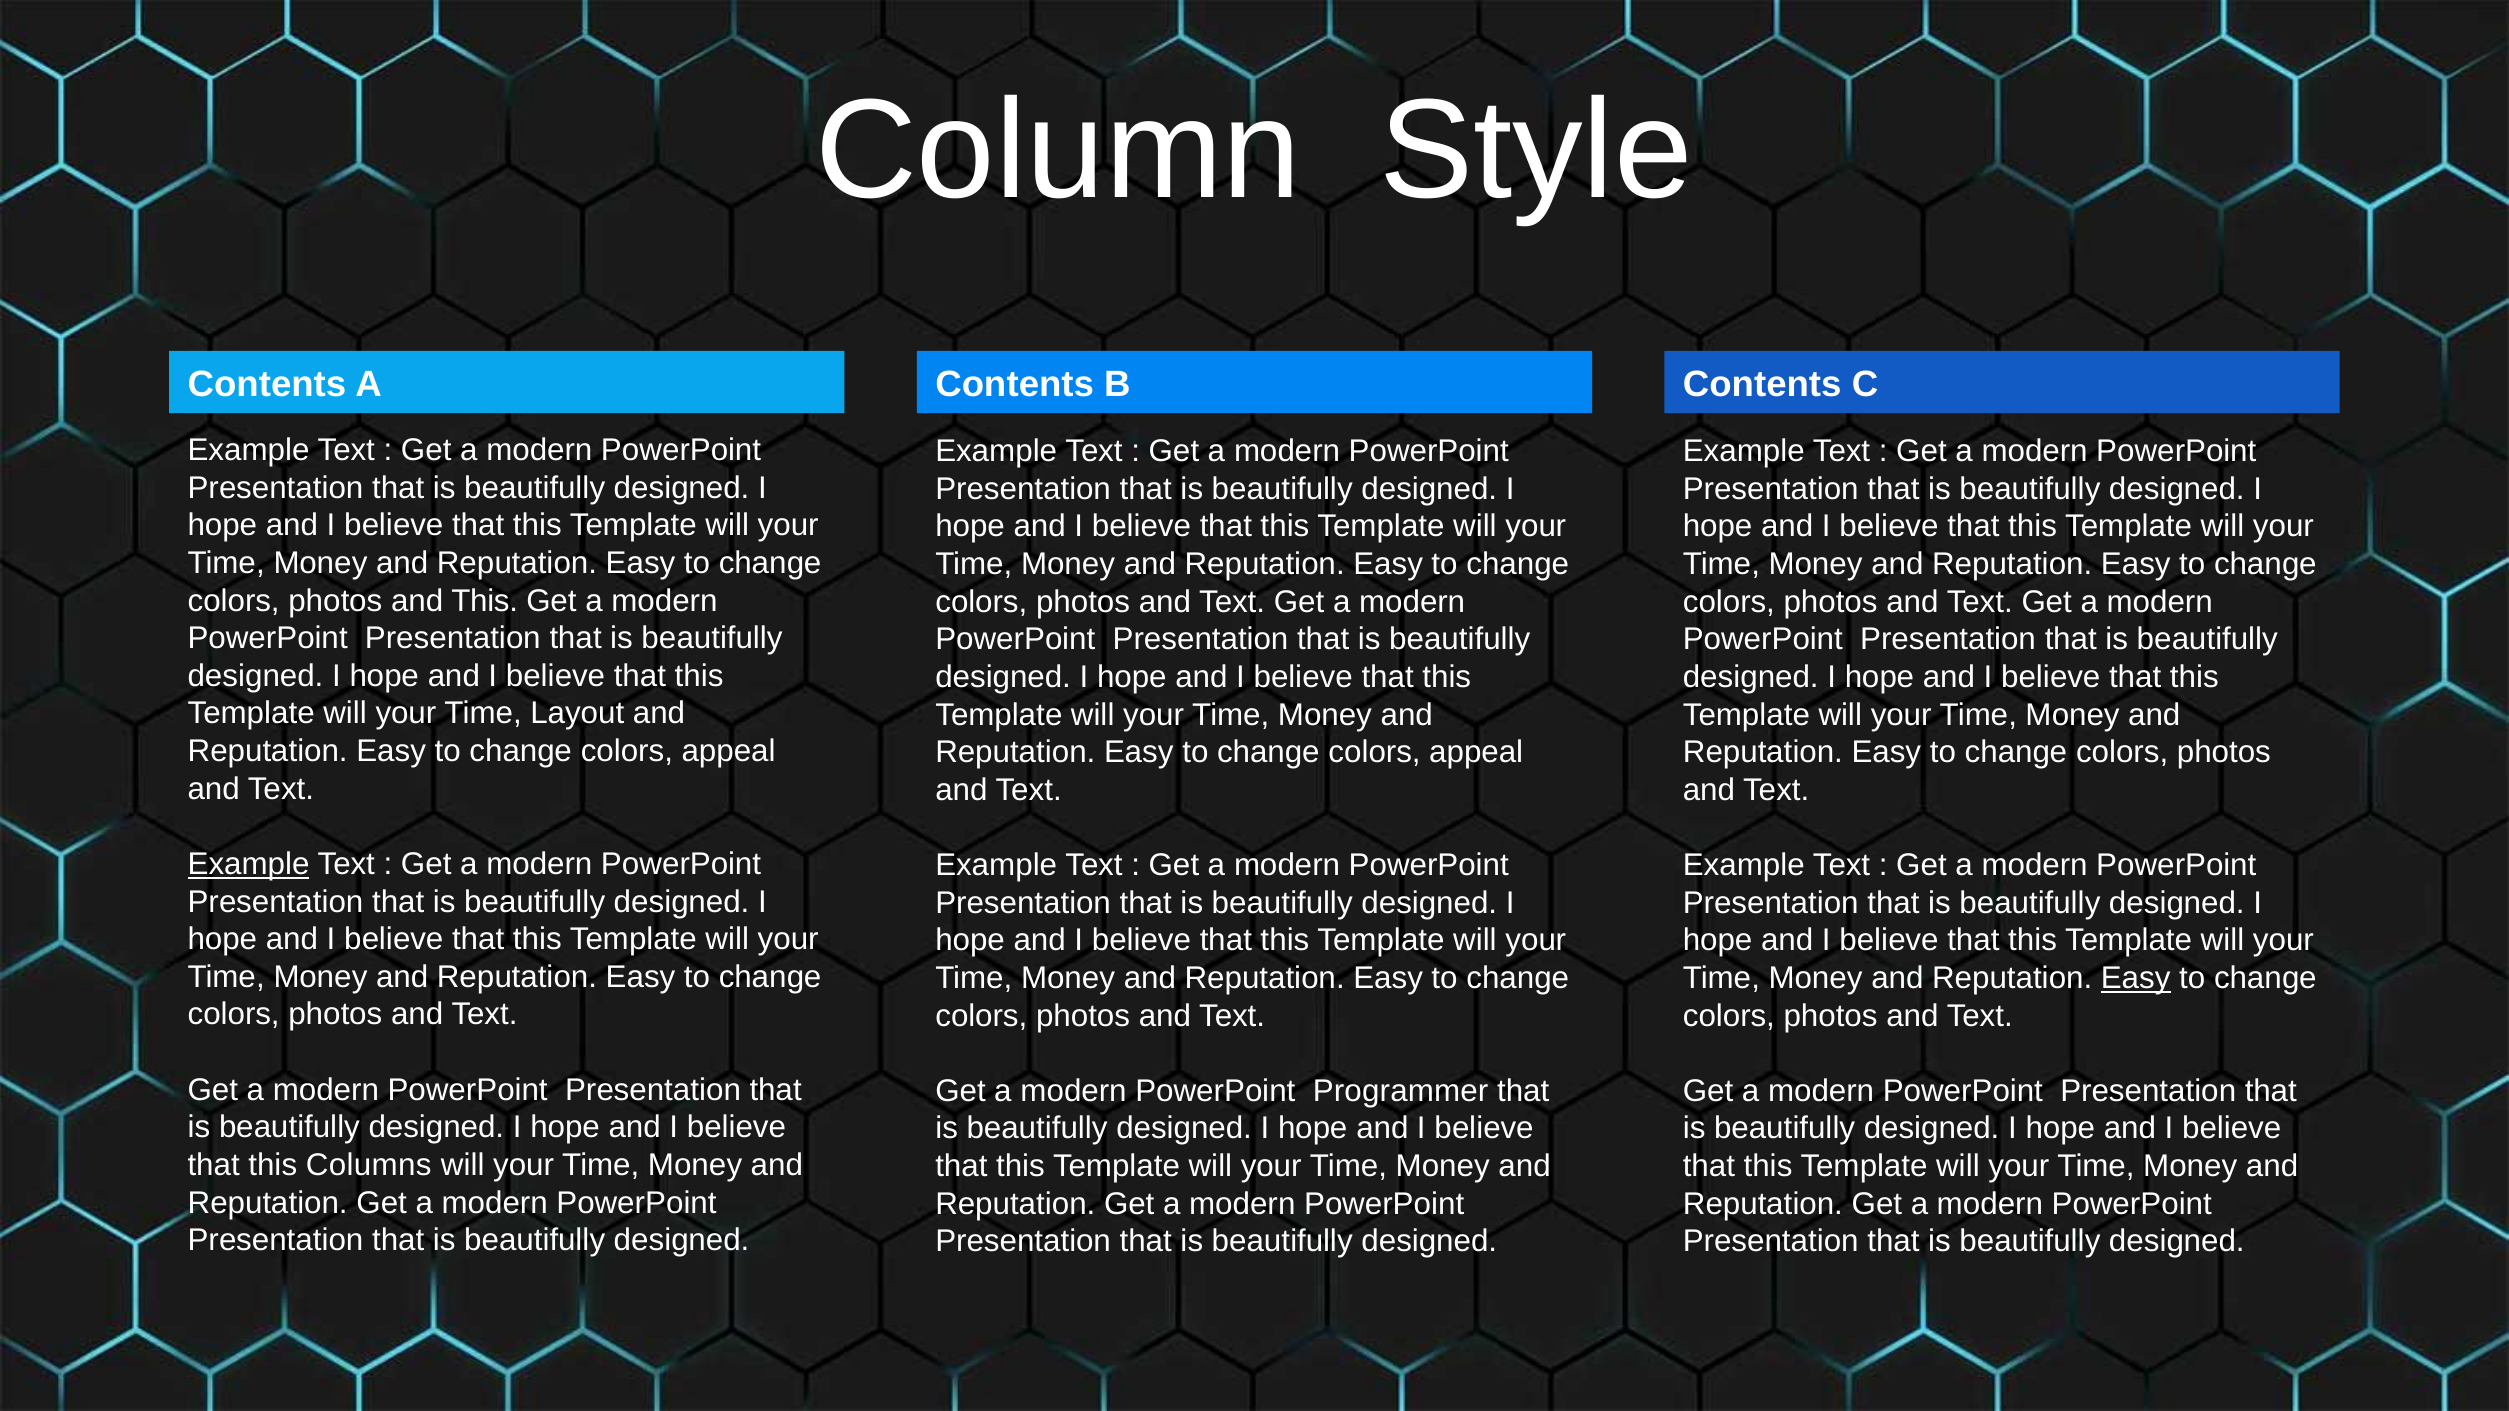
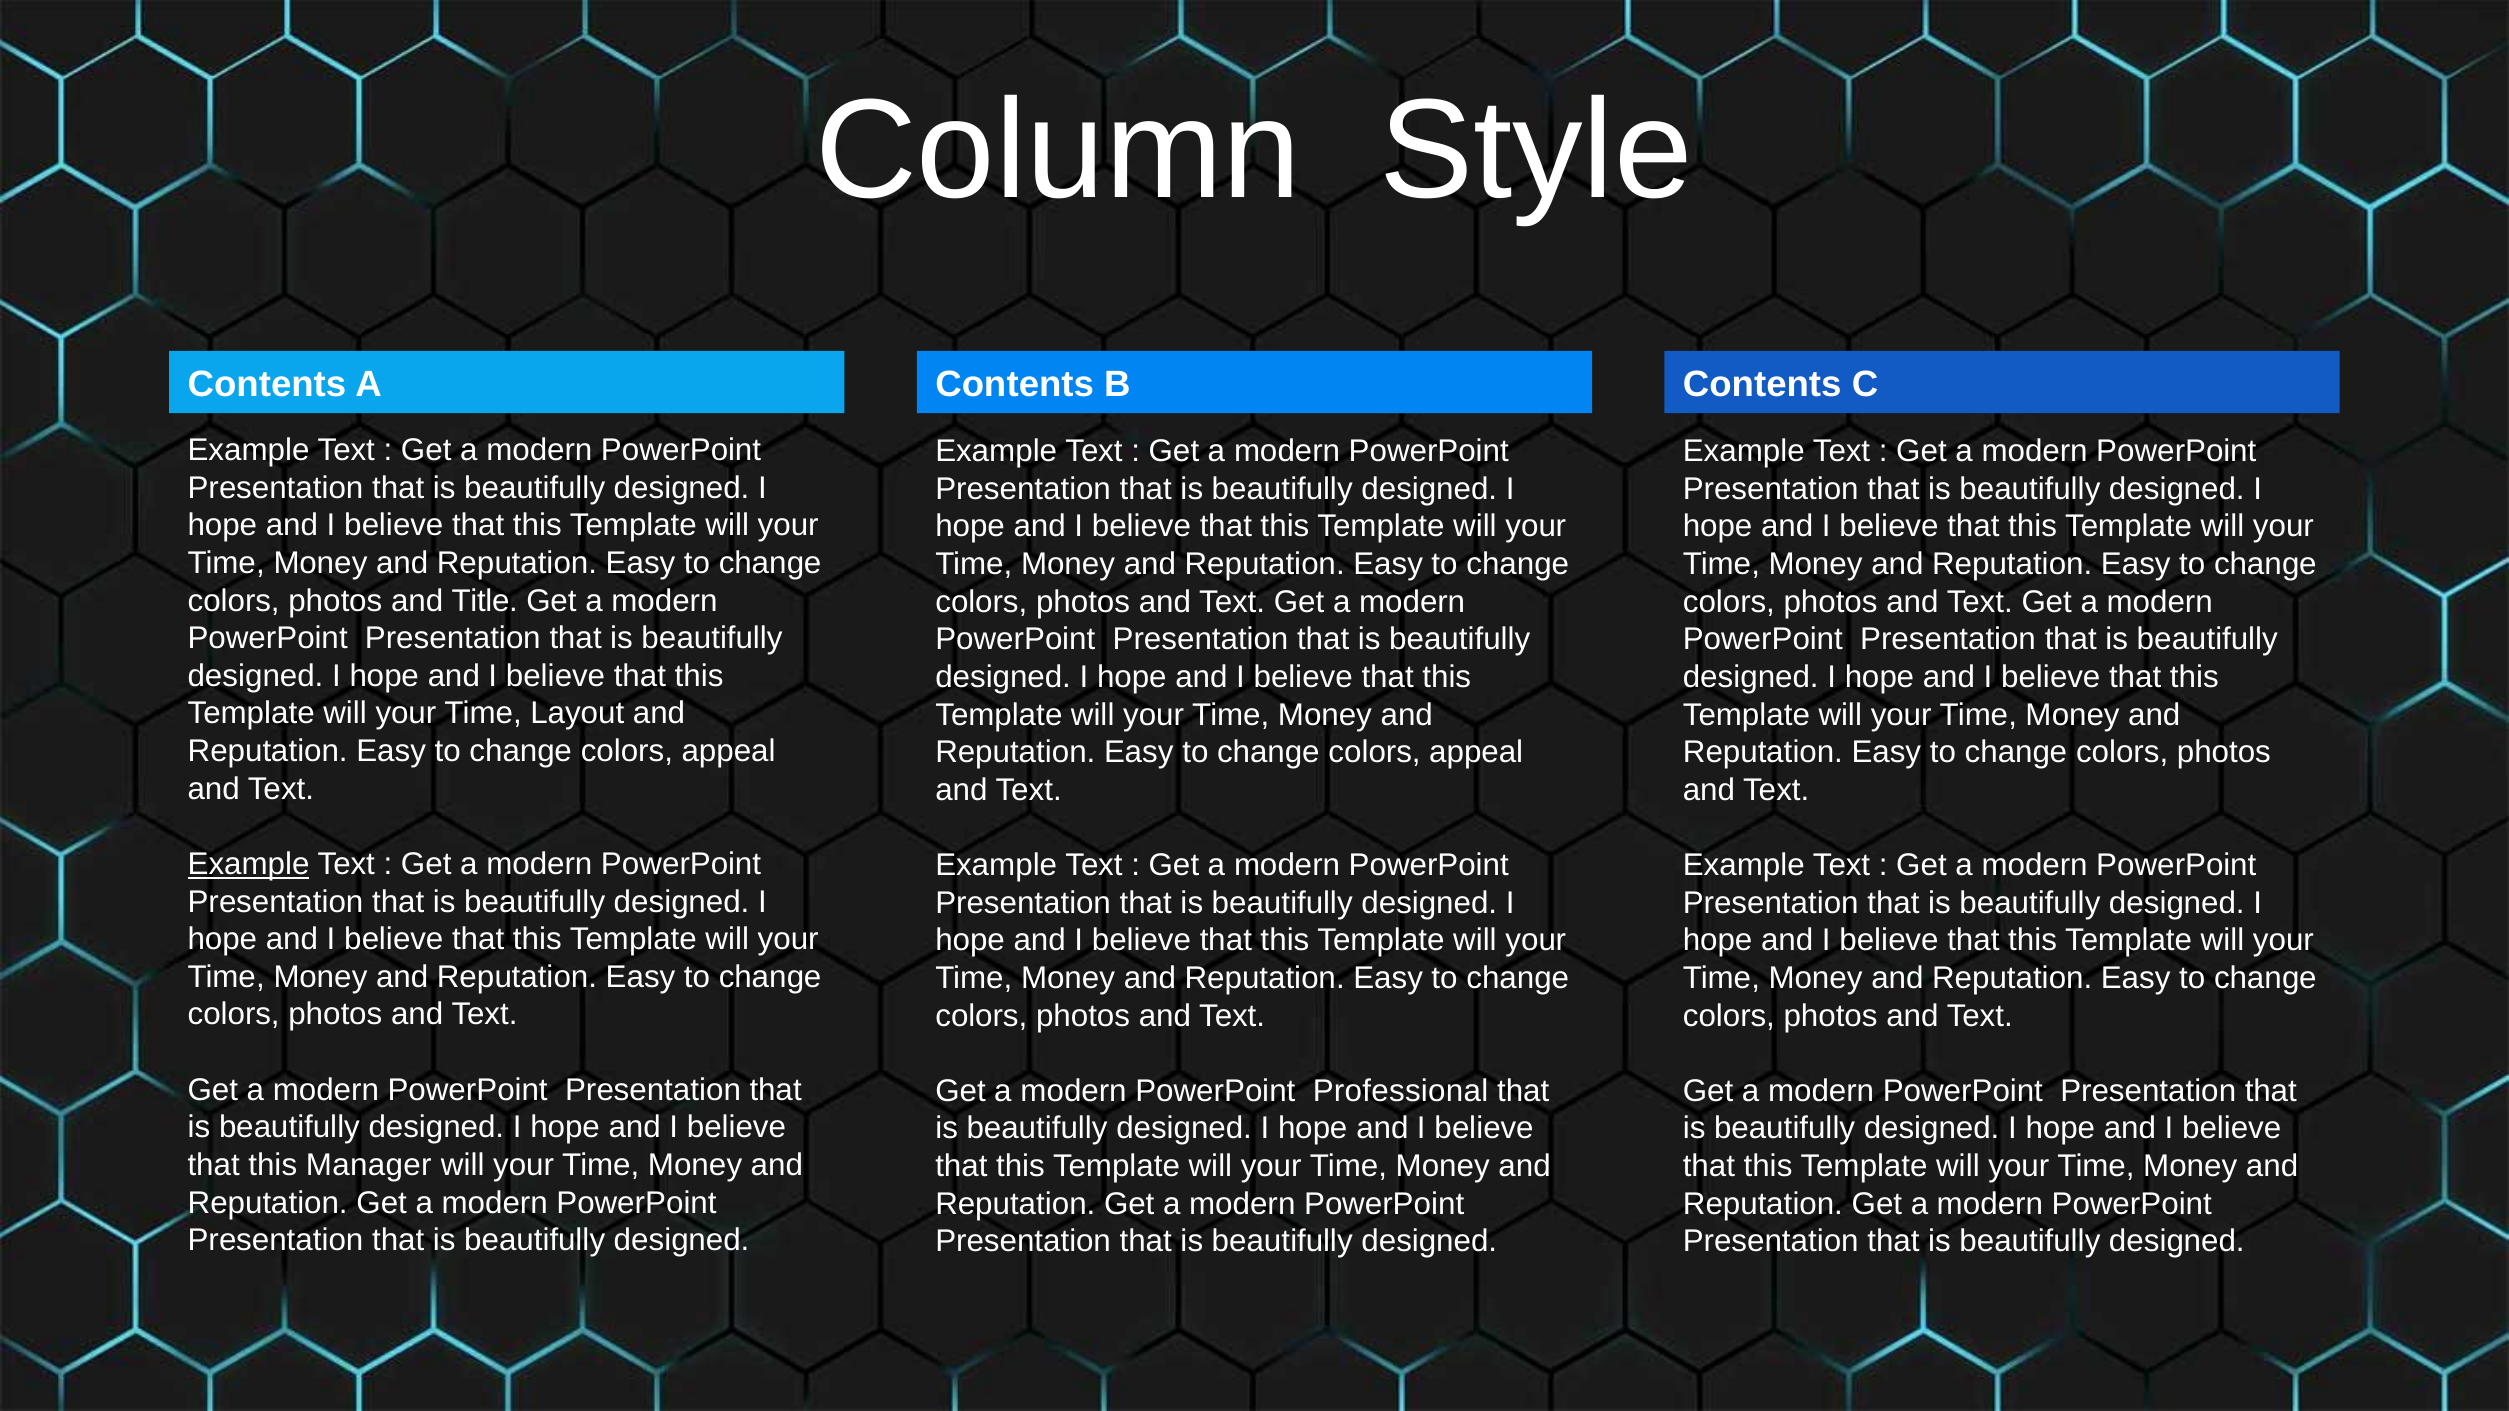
and This: This -> Title
Easy at (2136, 978) underline: present -> none
Programmer: Programmer -> Professional
Columns: Columns -> Manager
